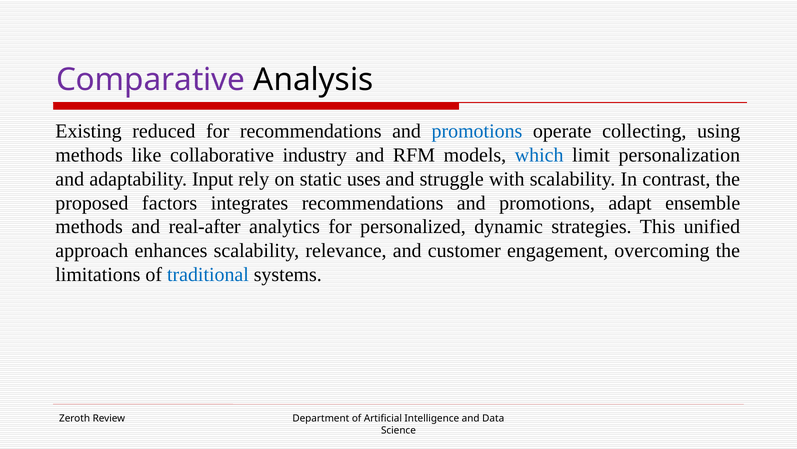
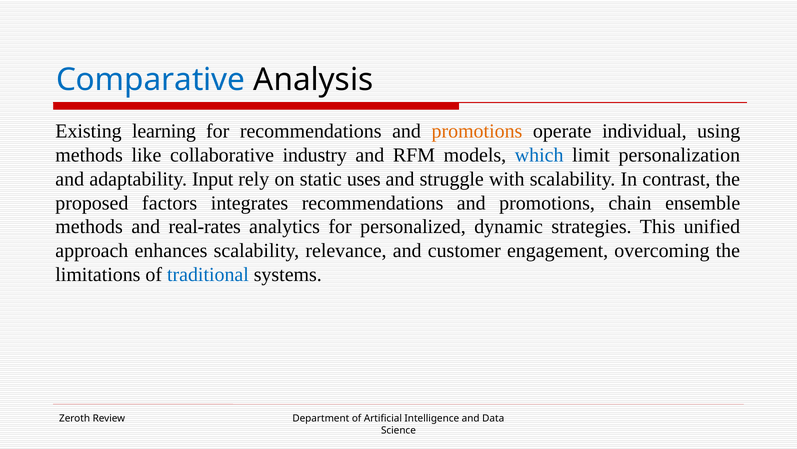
Comparative colour: purple -> blue
reduced: reduced -> learning
promotions at (477, 131) colour: blue -> orange
collecting: collecting -> individual
adapt: adapt -> chain
real-after: real-after -> real-rates
